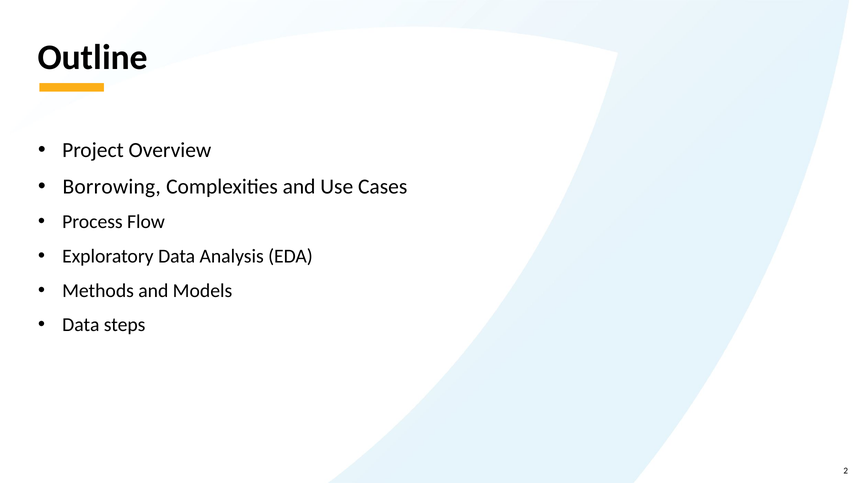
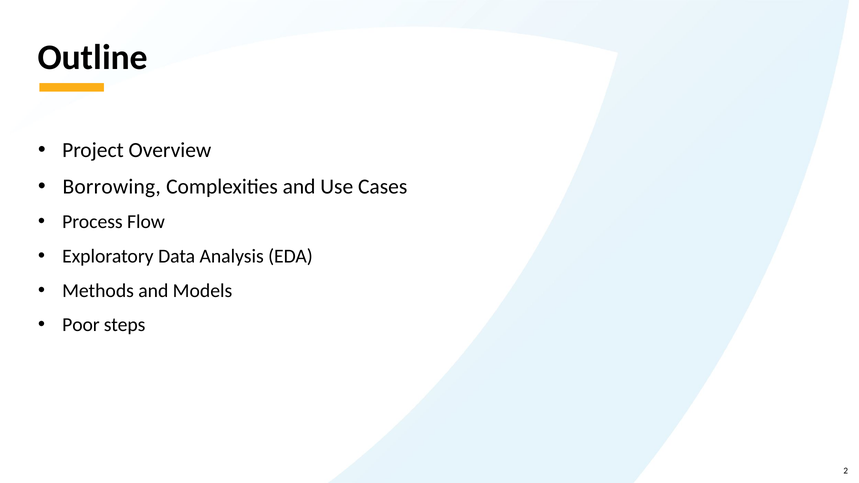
Data at (81, 325): Data -> Poor
